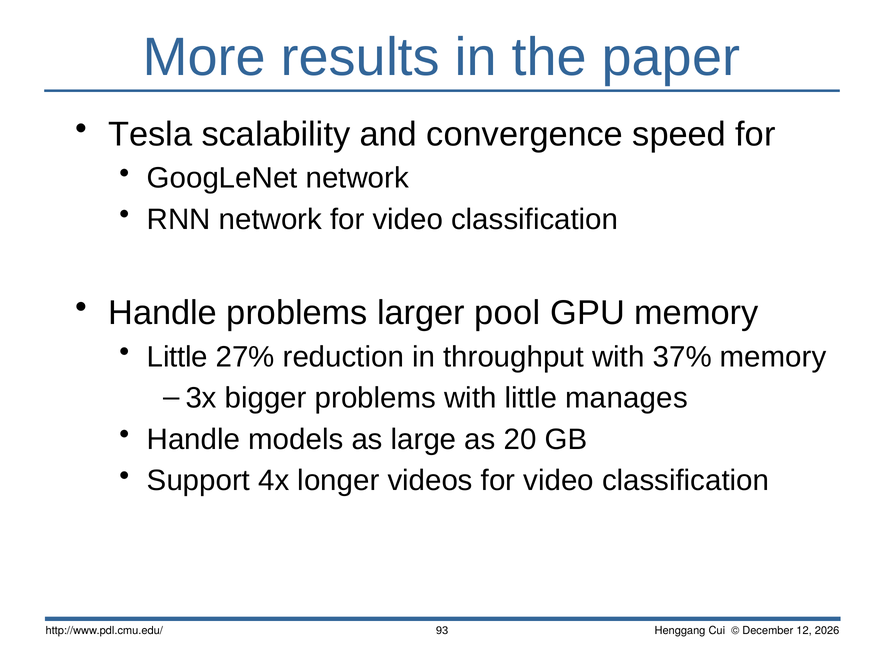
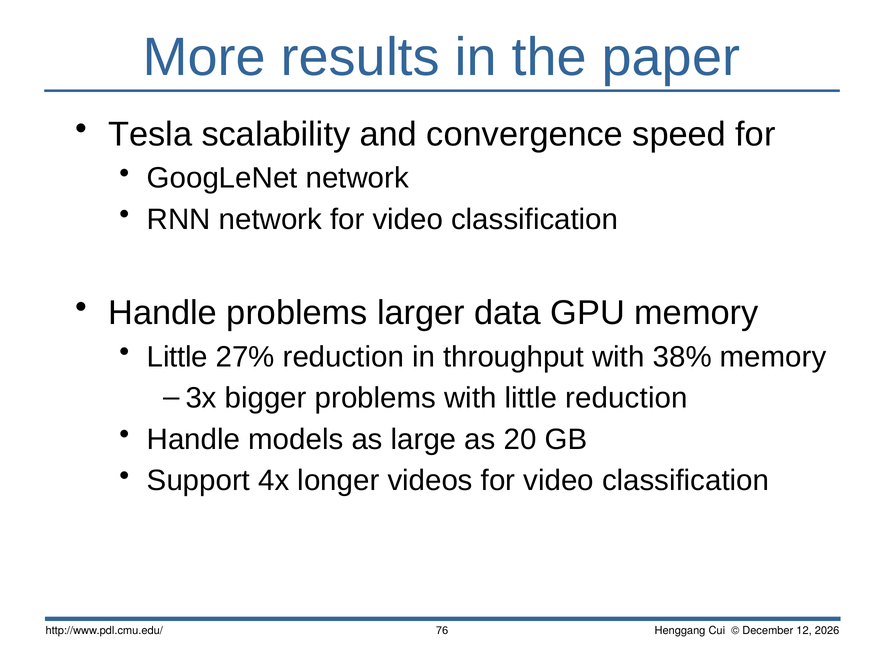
pool: pool -> data
37%: 37% -> 38%
little manages: manages -> reduction
93: 93 -> 76
